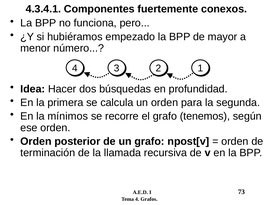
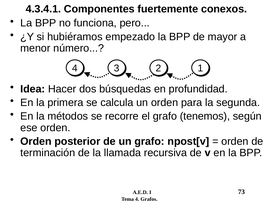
mínimos: mínimos -> métodos
